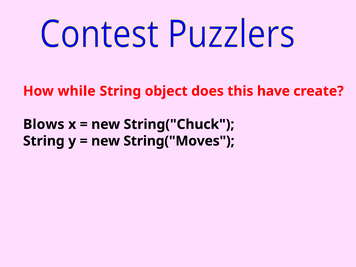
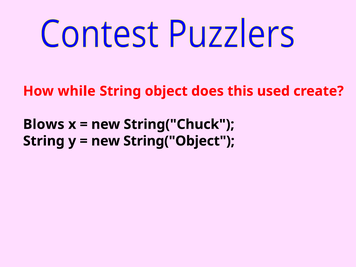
have: have -> used
String("Moves: String("Moves -> String("Object
